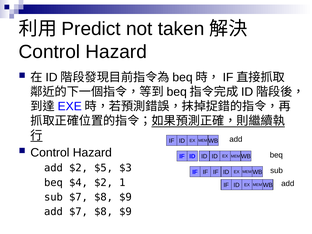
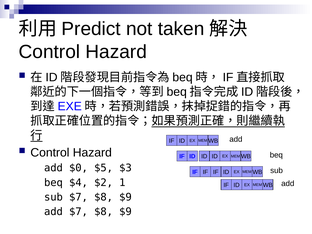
add $2: $2 -> $0
